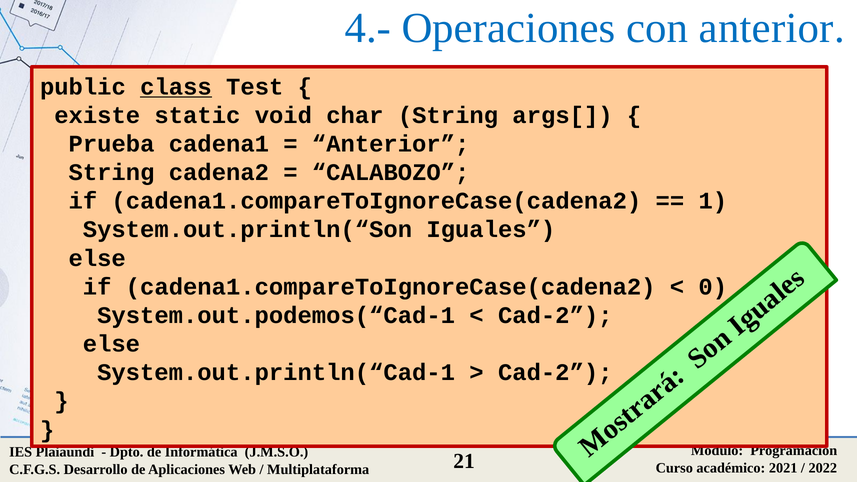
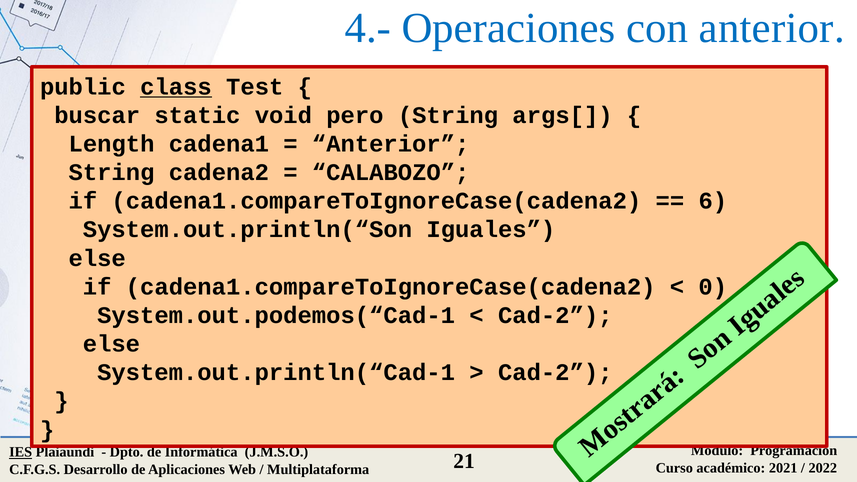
existe: existe -> buscar
char: char -> pero
Prueba: Prueba -> Length
1: 1 -> 6
IES underline: none -> present
